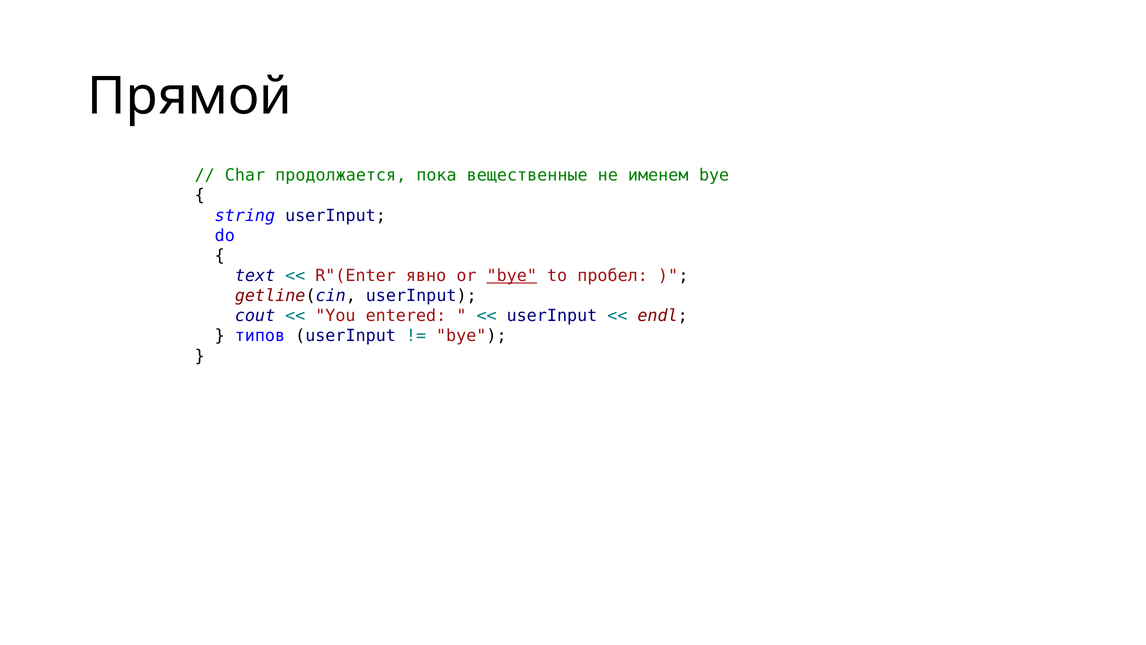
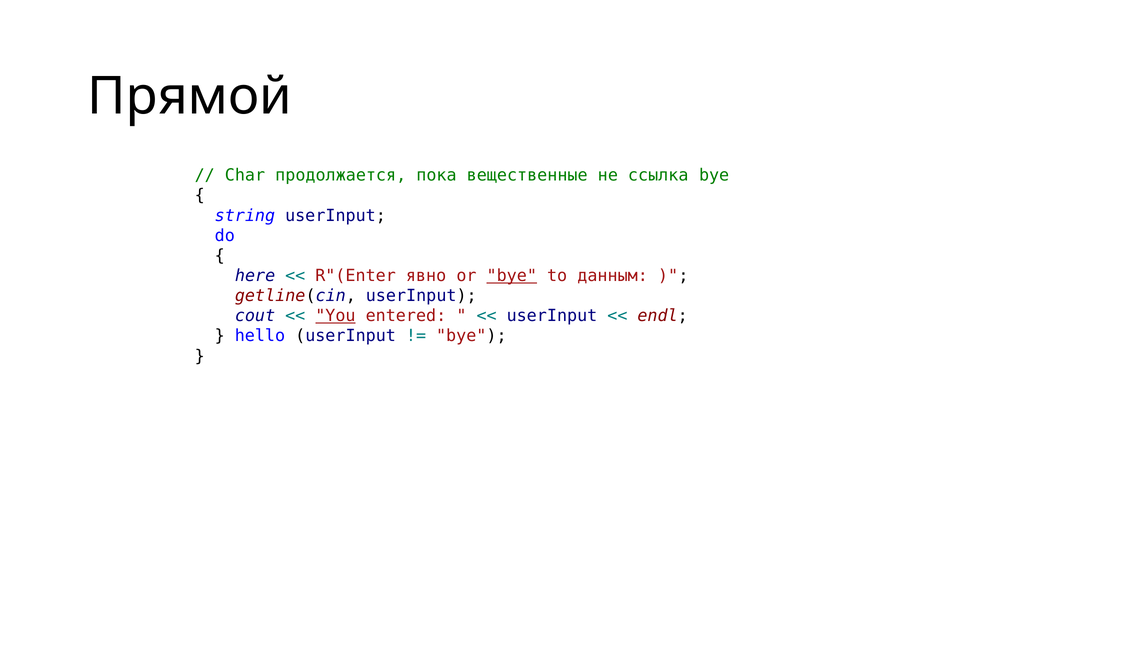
именем: именем -> ссылка
text: text -> here
пробел: пробел -> данным
You underline: none -> present
типов: типов -> hello
